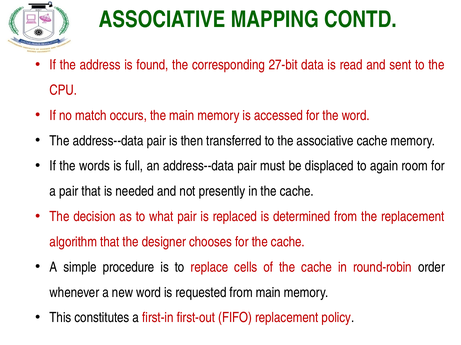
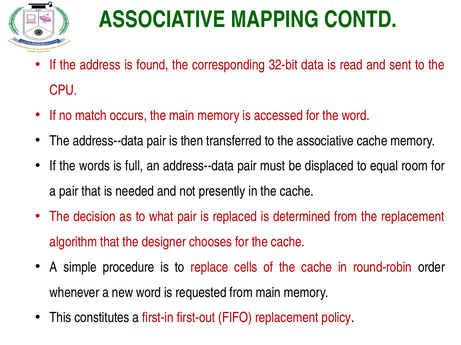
27-bit: 27-bit -> 32-bit
again: again -> equal
